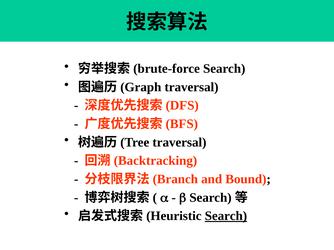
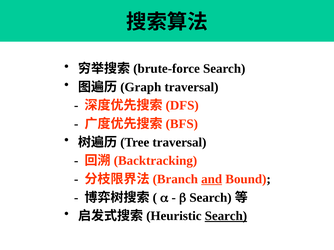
and underline: none -> present
